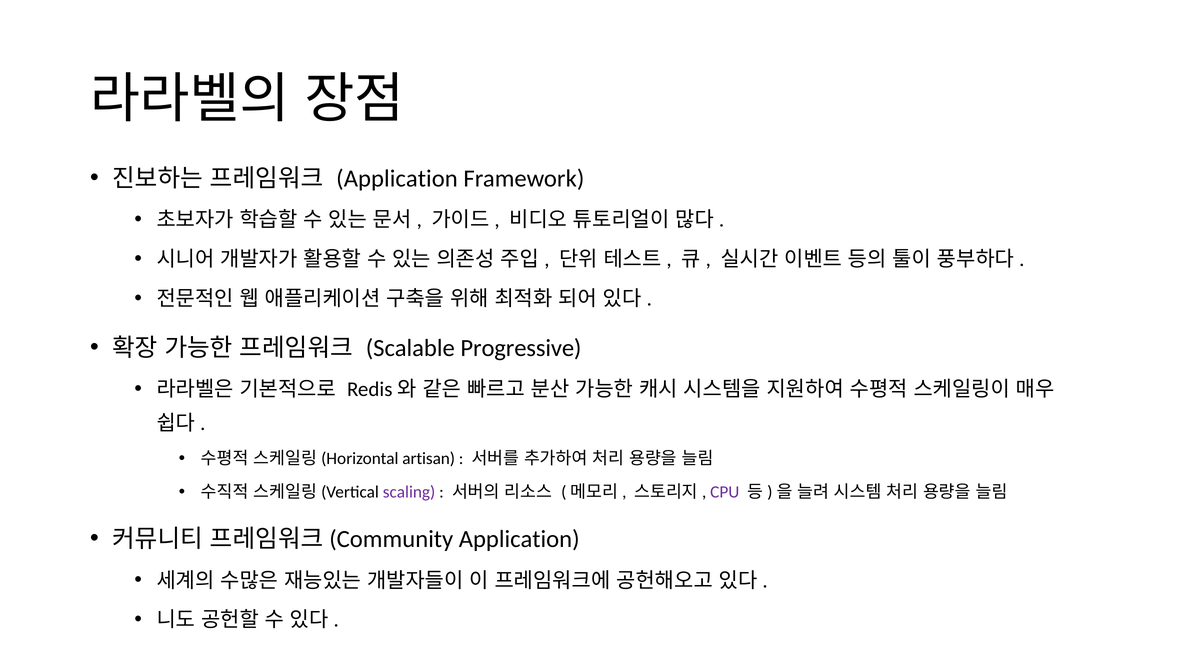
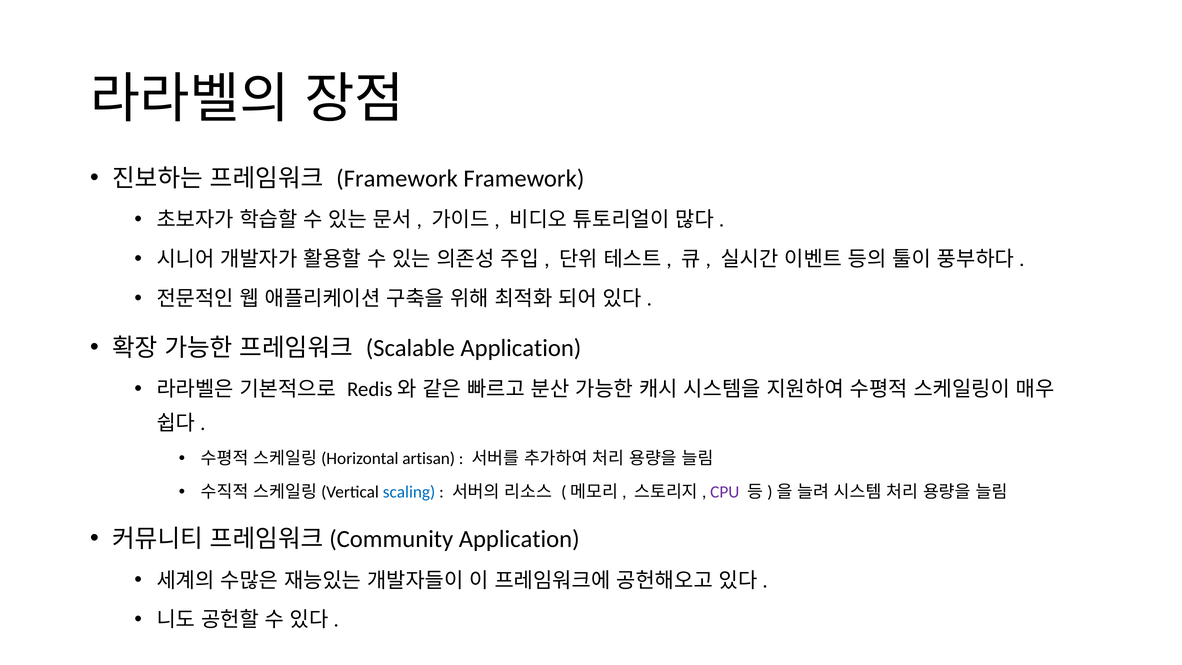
Application at (397, 179): Application -> Framework
Scalable Progressive: Progressive -> Application
scaling colour: purple -> blue
